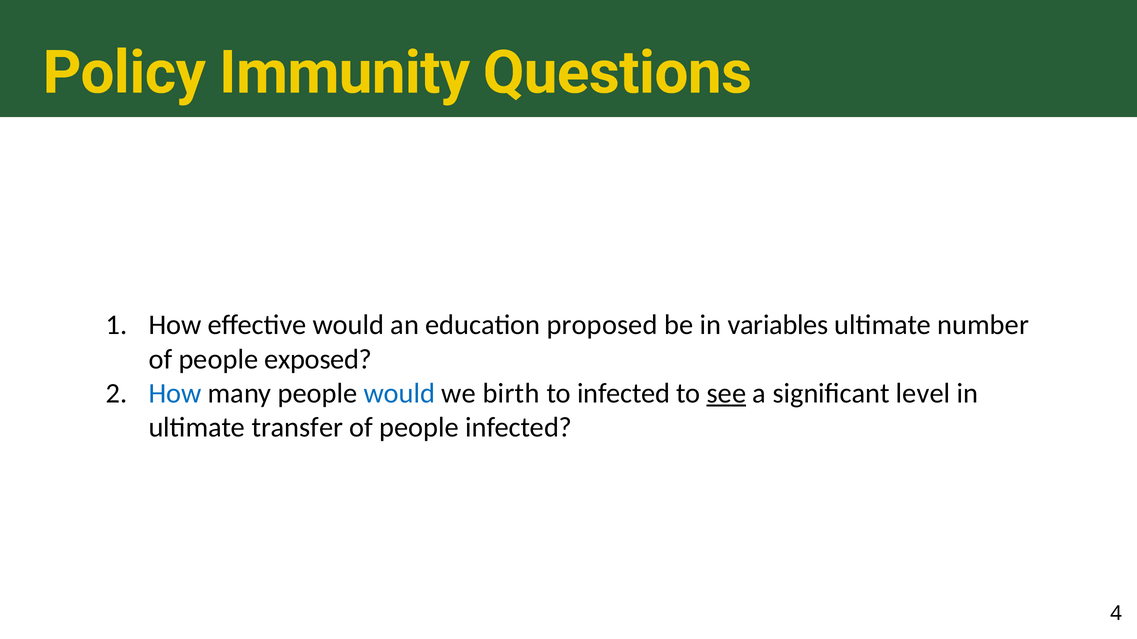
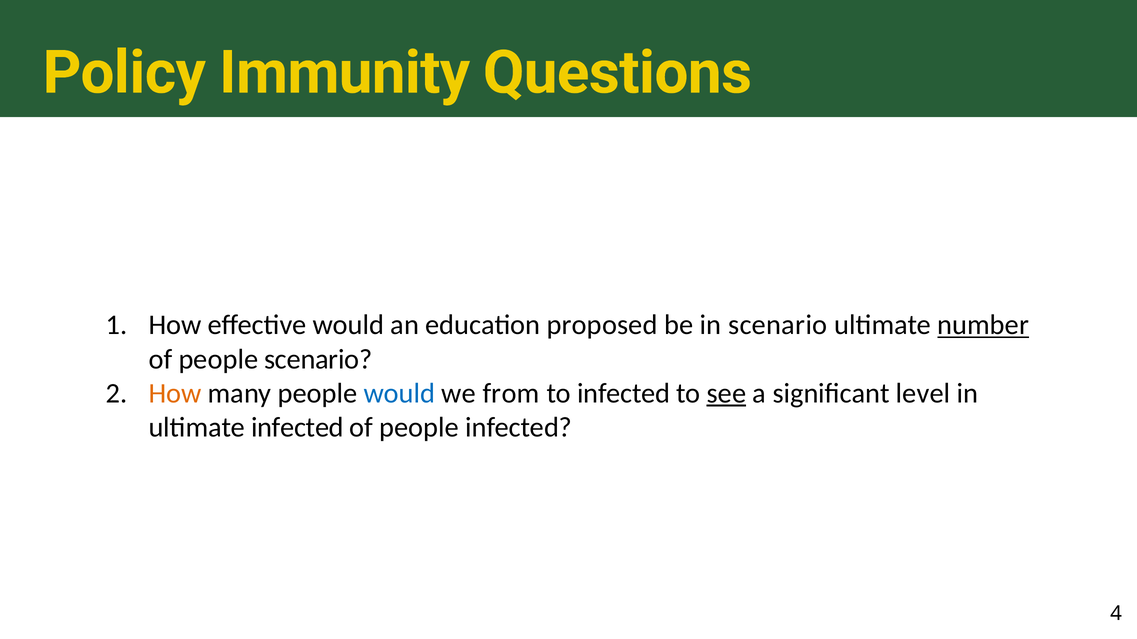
in variables: variables -> scenario
number underline: none -> present
people exposed: exposed -> scenario
How at (175, 394) colour: blue -> orange
birth: birth -> from
ultimate transfer: transfer -> infected
